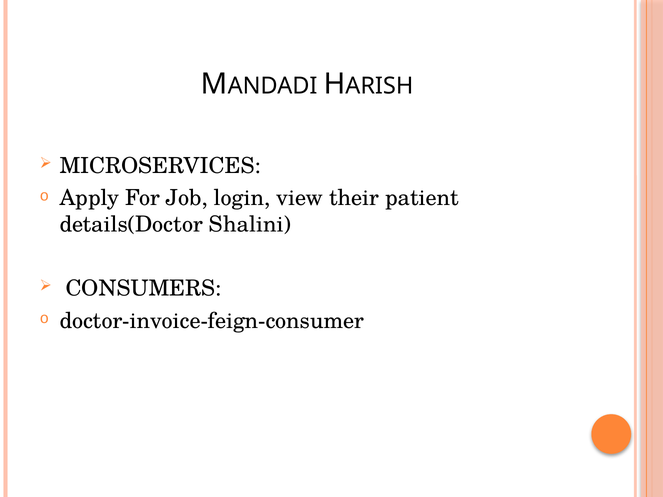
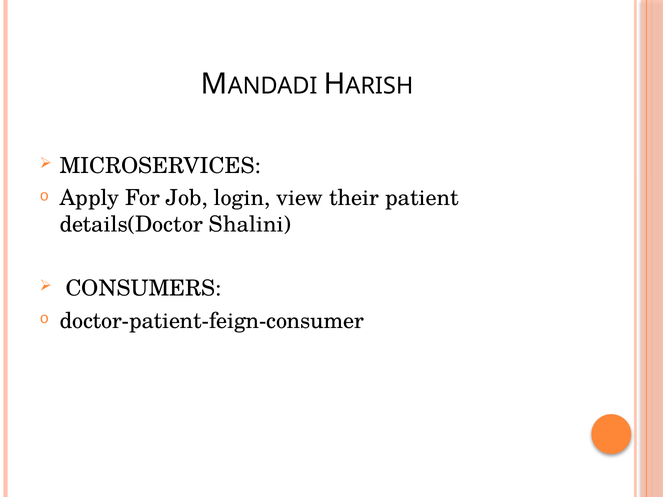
doctor-invoice-feign-consumer: doctor-invoice-feign-consumer -> doctor-patient-feign-consumer
